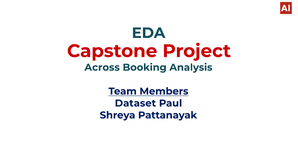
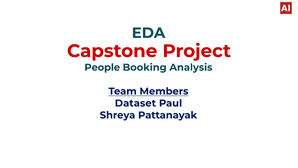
Across: Across -> People
